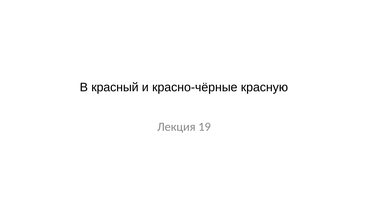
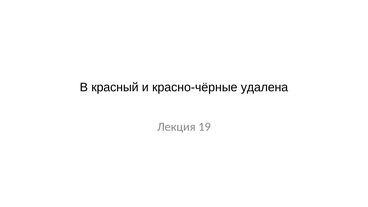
красную: красную -> удалена
